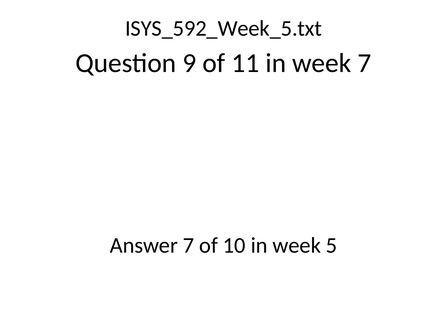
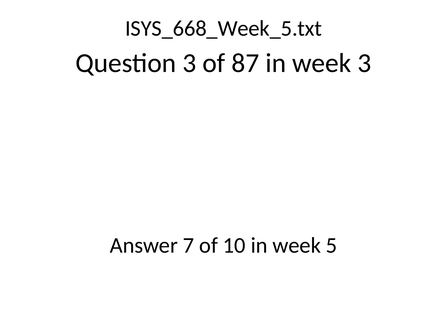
ISYS_592_Week_5.txt: ISYS_592_Week_5.txt -> ISYS_668_Week_5.txt
Question 9: 9 -> 3
11: 11 -> 87
week 7: 7 -> 3
